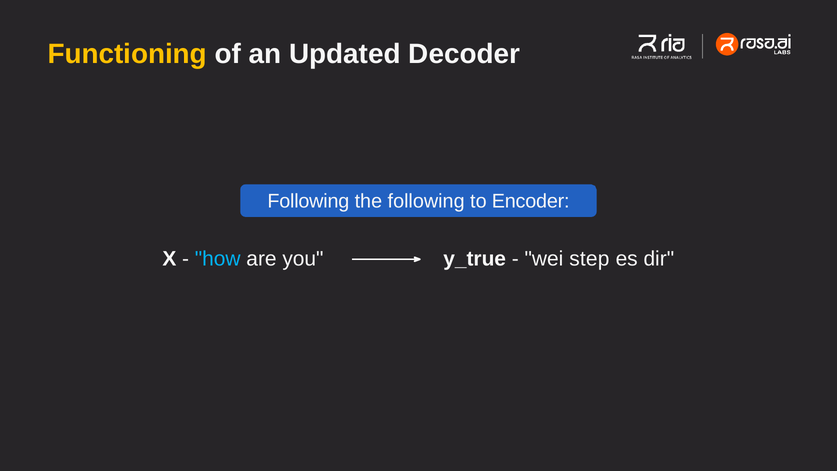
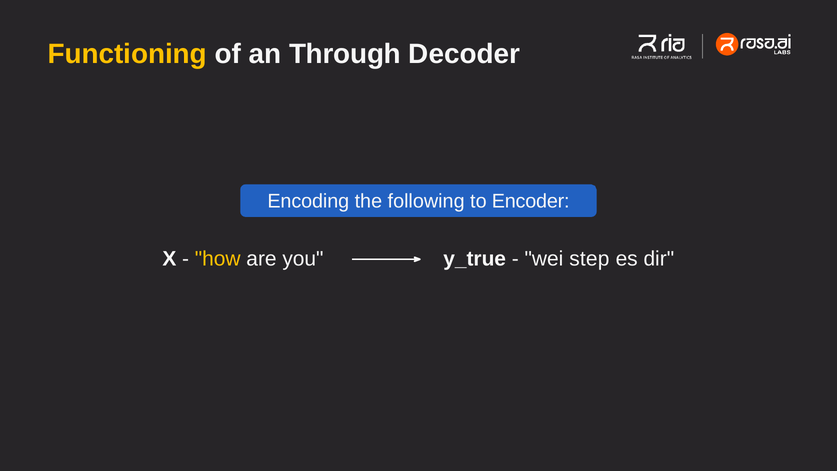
Updated: Updated -> Through
Following at (308, 201): Following -> Encoding
how colour: light blue -> yellow
